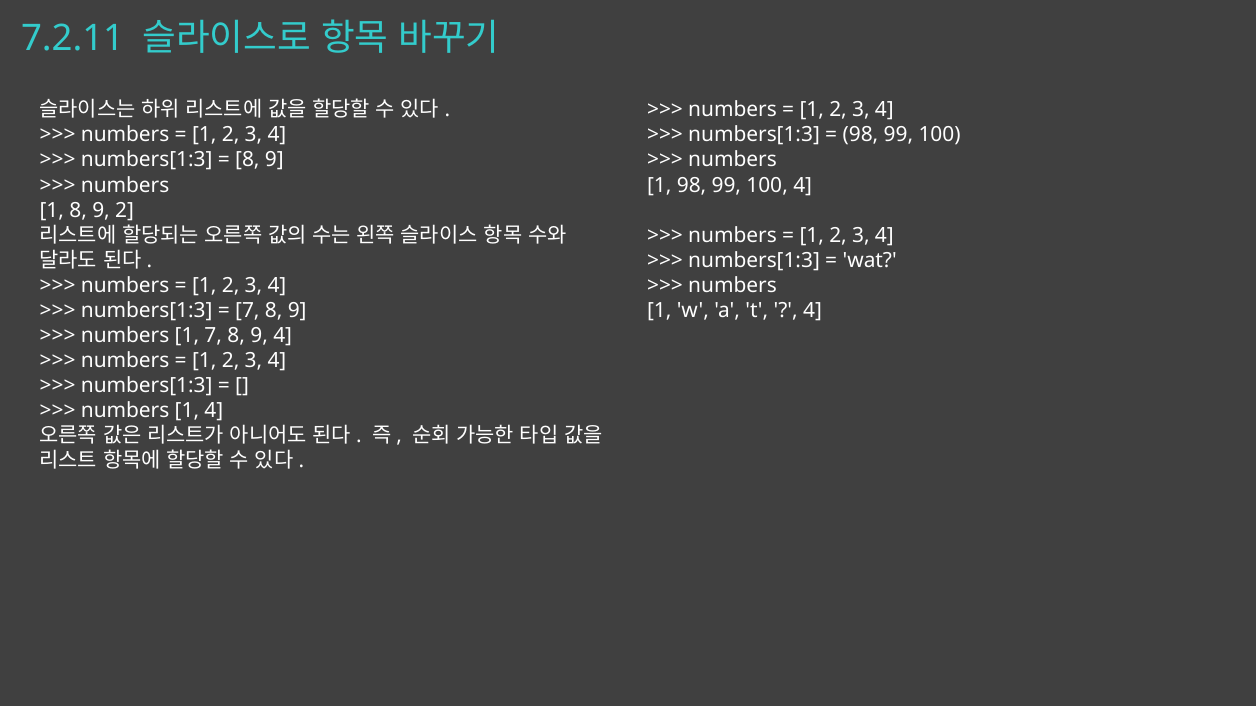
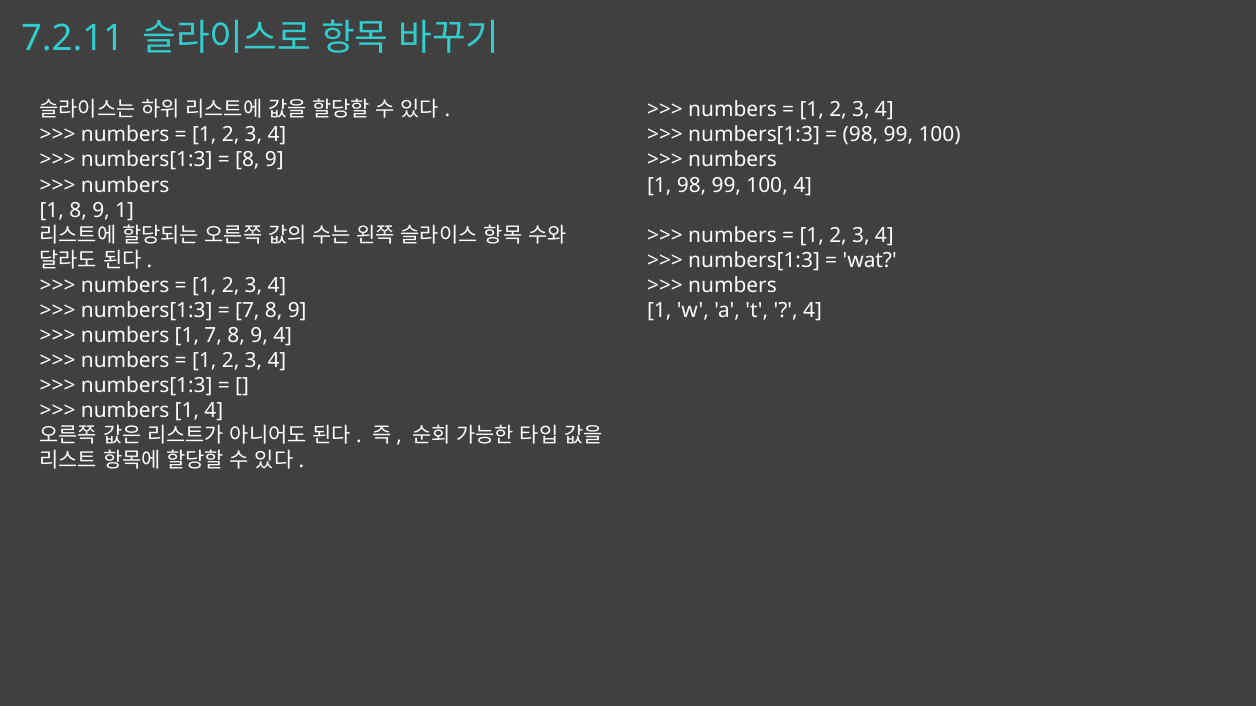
9 2: 2 -> 1
